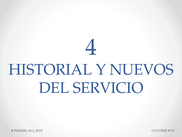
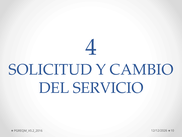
HISTORIAL: HISTORIAL -> SOLICITUD
NUEVOS: NUEVOS -> CAMBIO
